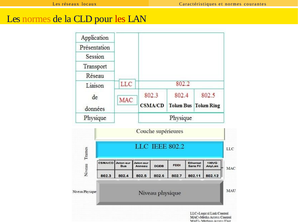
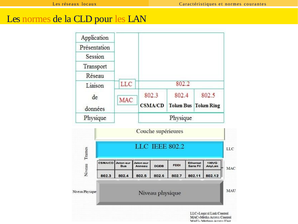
les at (120, 19) colour: red -> orange
